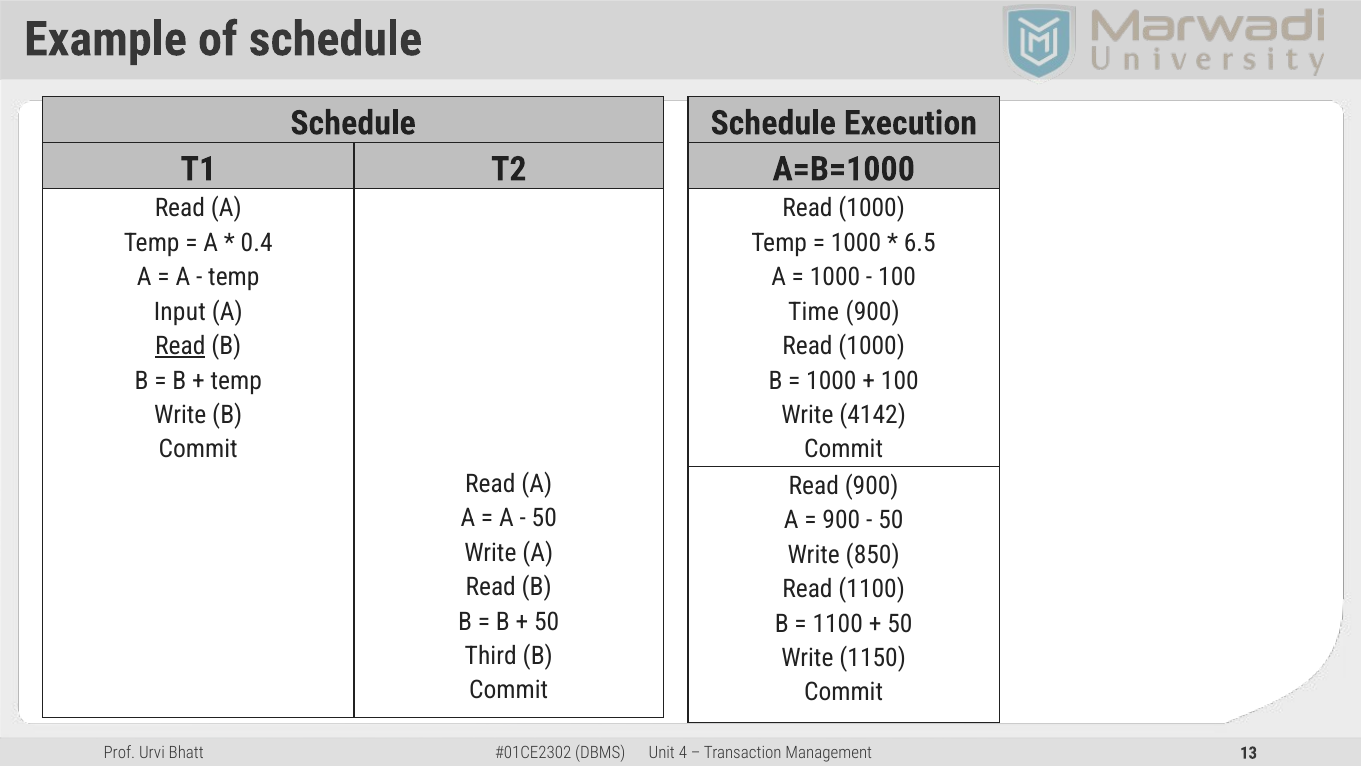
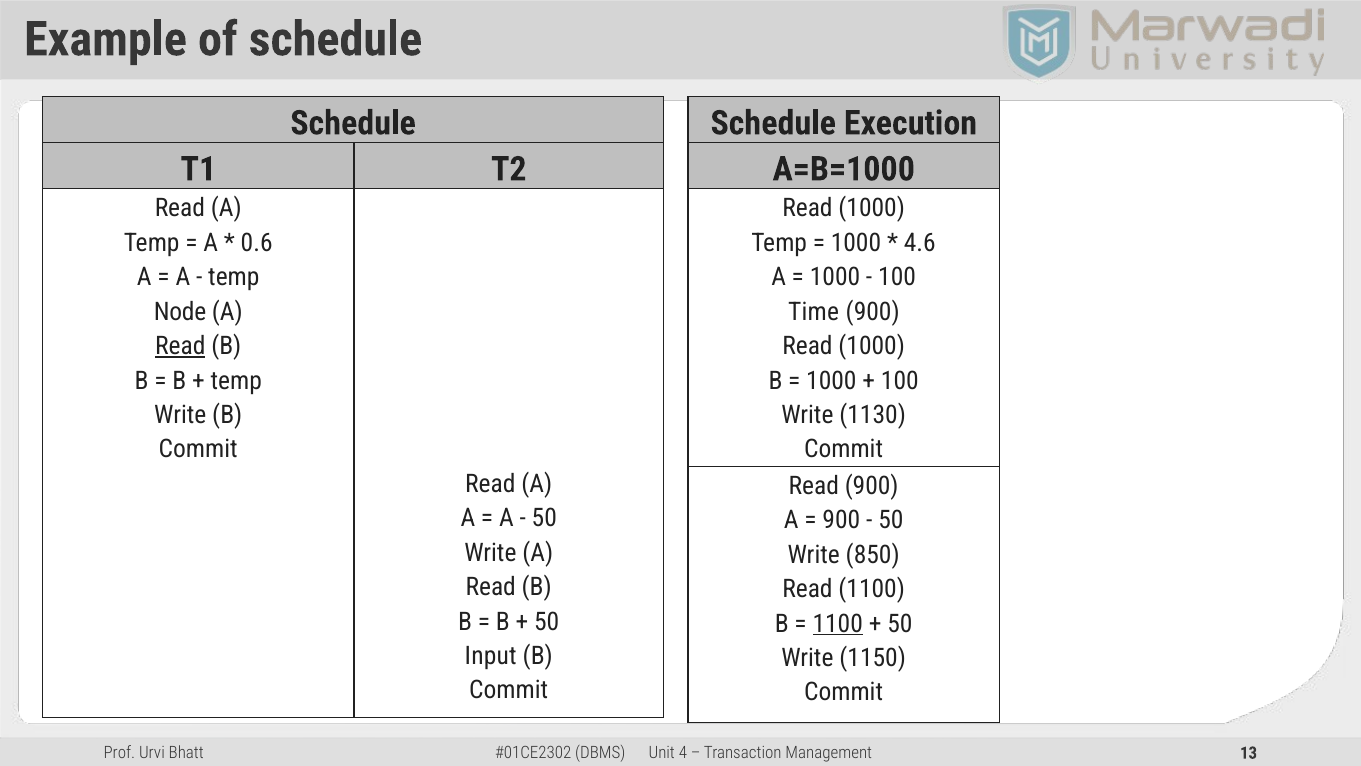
0.4: 0.4 -> 0.6
6.5: 6.5 -> 4.6
Input: Input -> Node
4142: 4142 -> 1130
1100 at (838, 623) underline: none -> present
Third: Third -> Input
